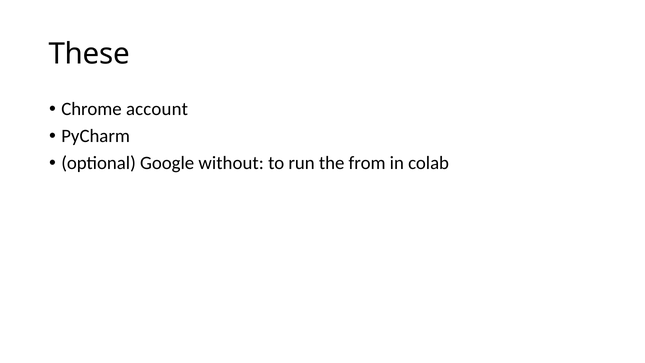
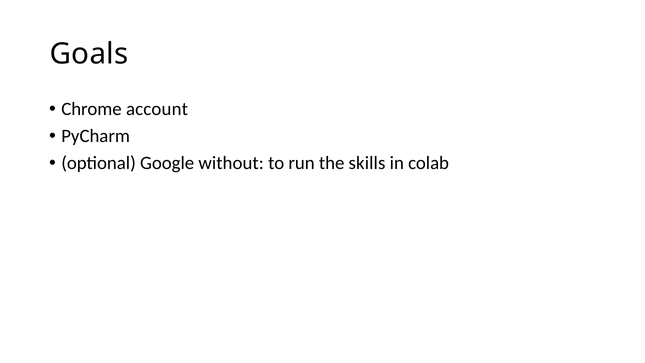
These: These -> Goals
from: from -> skills
